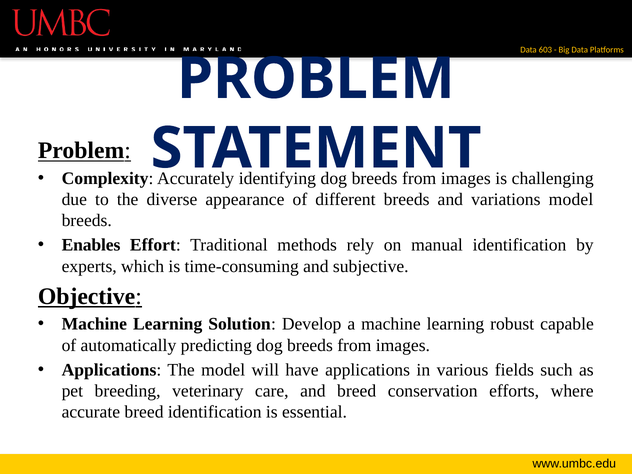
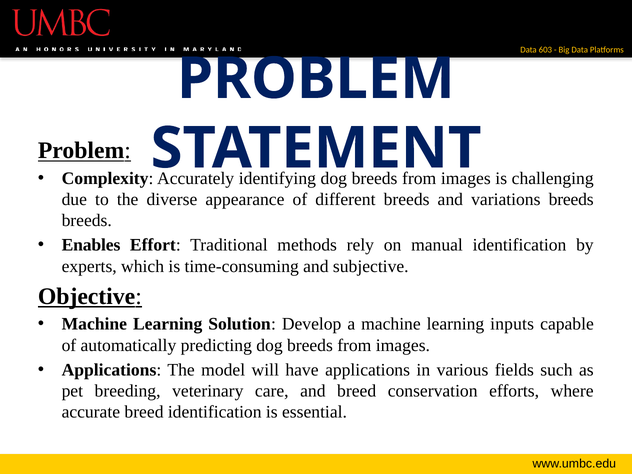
variations model: model -> breeds
robust: robust -> inputs
